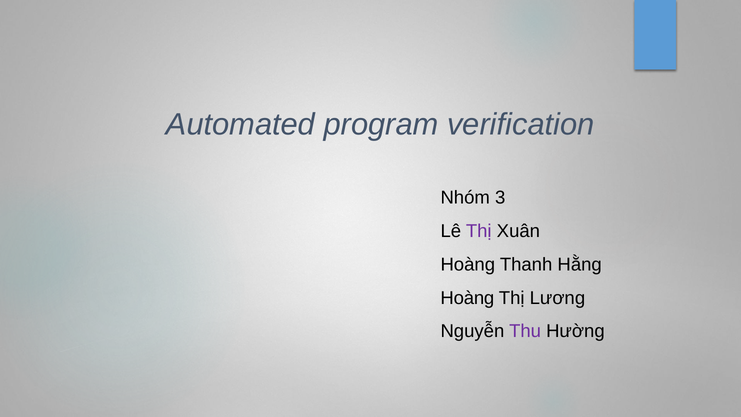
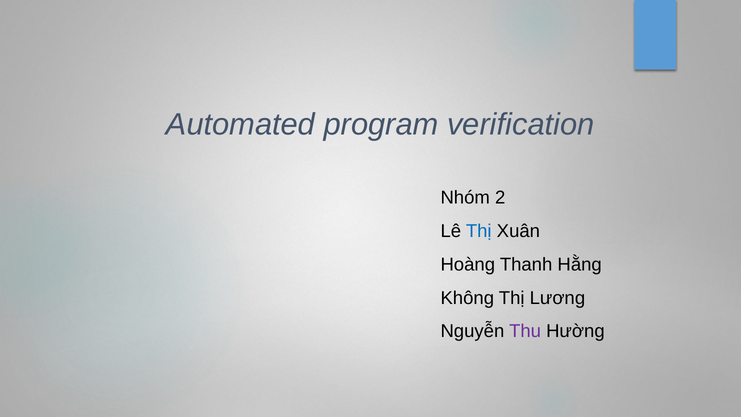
3: 3 -> 2
Thị at (479, 231) colour: purple -> blue
Hoàng at (467, 298): Hoàng -> Không
